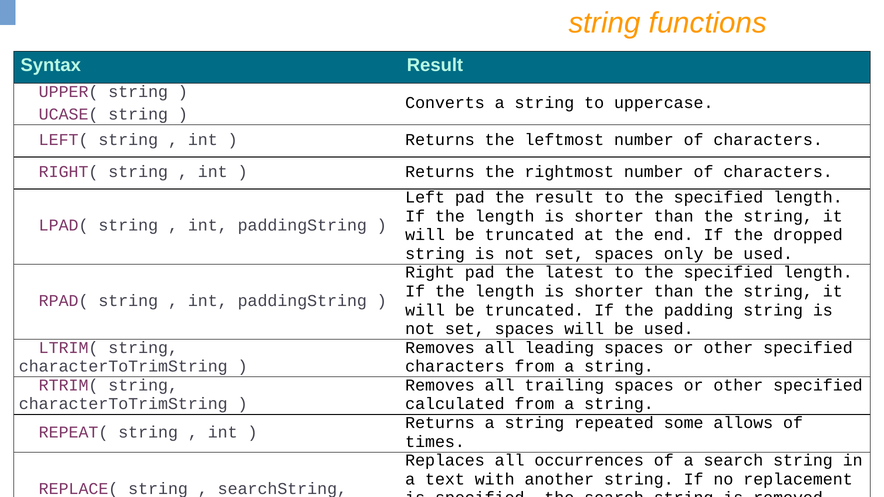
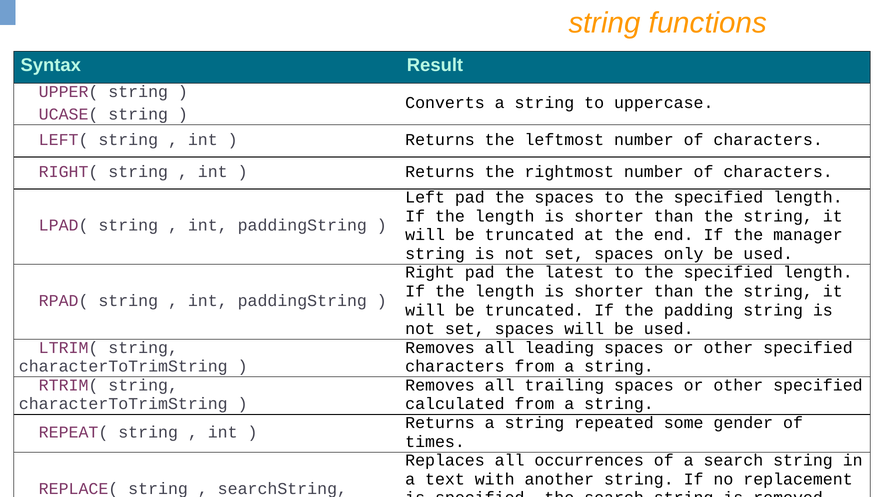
pad the result: result -> spaces
dropped: dropped -> manager
allows: allows -> gender
